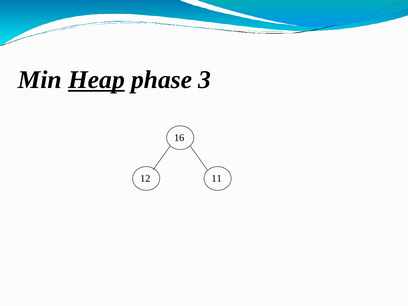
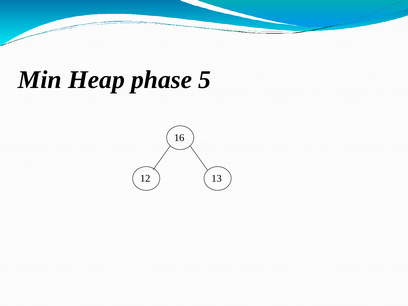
Heap underline: present -> none
3: 3 -> 5
11: 11 -> 13
